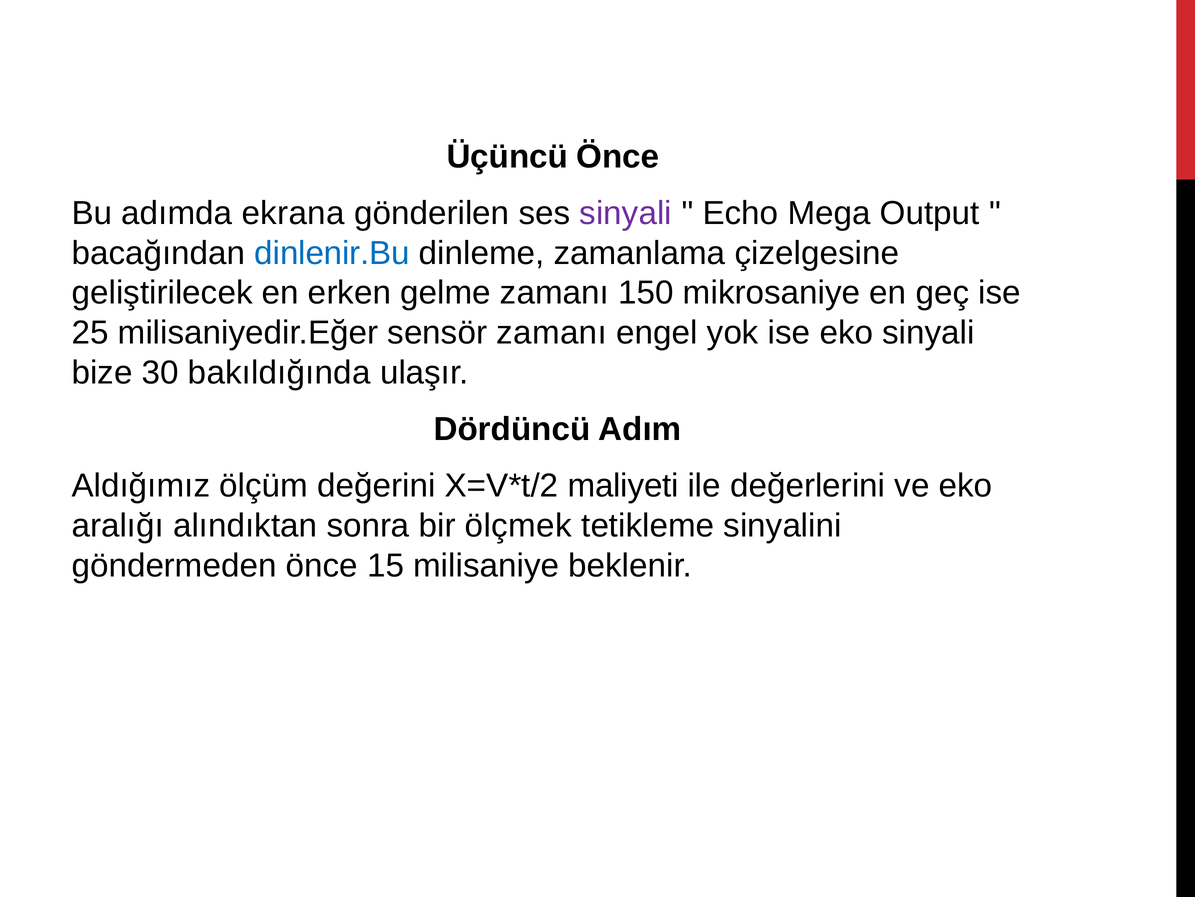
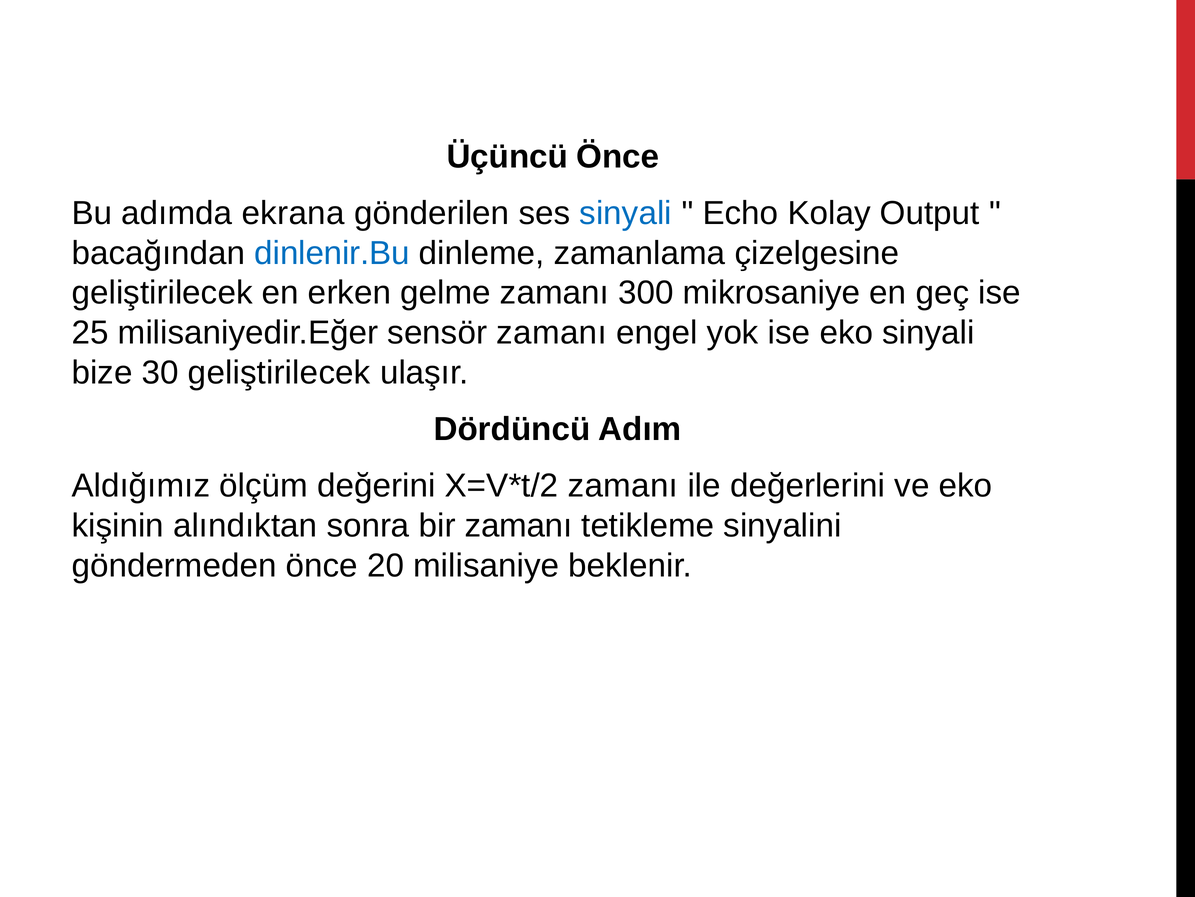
sinyali at (626, 213) colour: purple -> blue
Mega: Mega -> Kolay
150: 150 -> 300
30 bakıldığında: bakıldığında -> geliştirilecek
maliyeti at (623, 486): maliyeti -> zamanı
aralığı: aralığı -> kişinin
bir ölçmek: ölçmek -> zamanı
15: 15 -> 20
